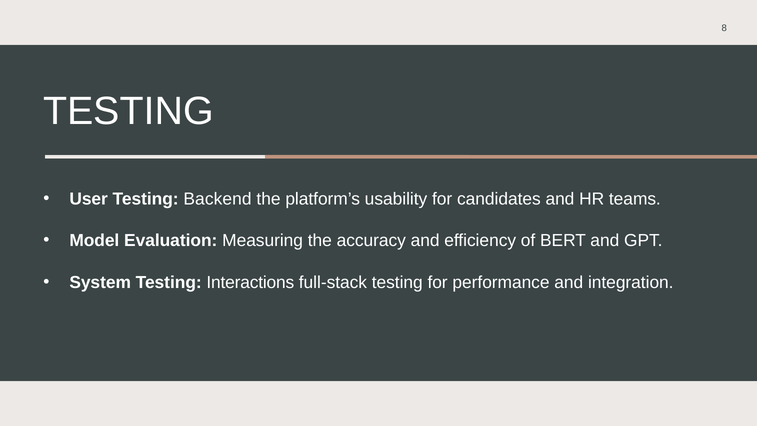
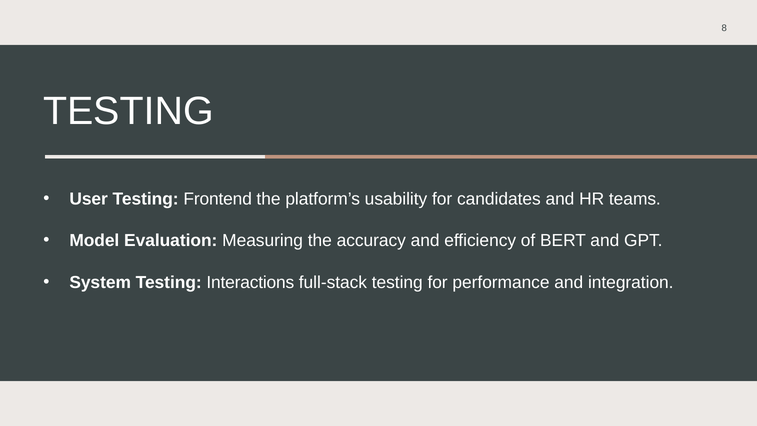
Backend: Backend -> Frontend
